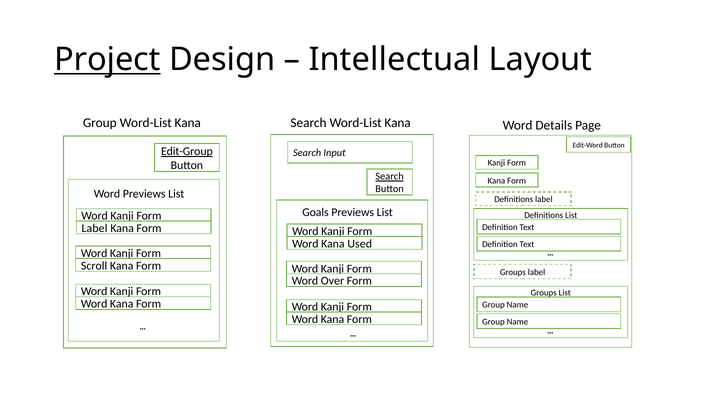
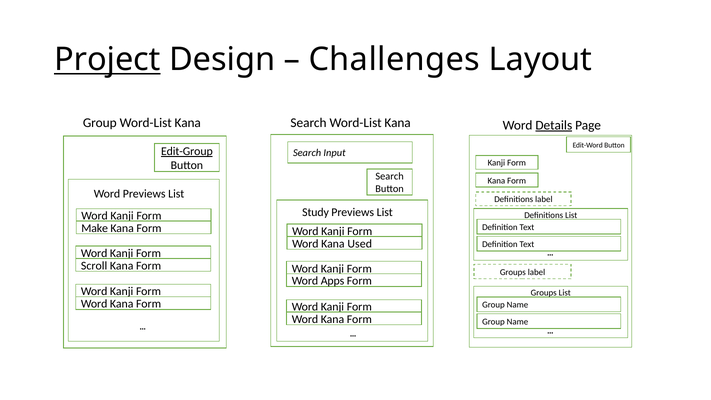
Intellectual: Intellectual -> Challenges
Details underline: none -> present
Search at (390, 177) underline: present -> none
Goals: Goals -> Study
Label at (94, 228): Label -> Make
Over: Over -> Apps
